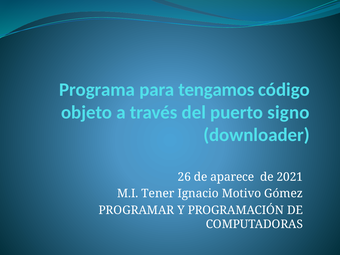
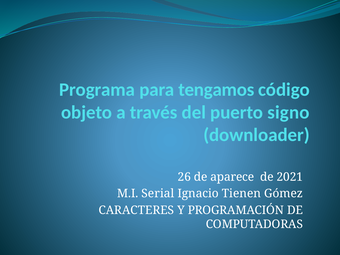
Tener: Tener -> Serial
Motivo: Motivo -> Tienen
PROGRAMAR: PROGRAMAR -> CARACTERES
